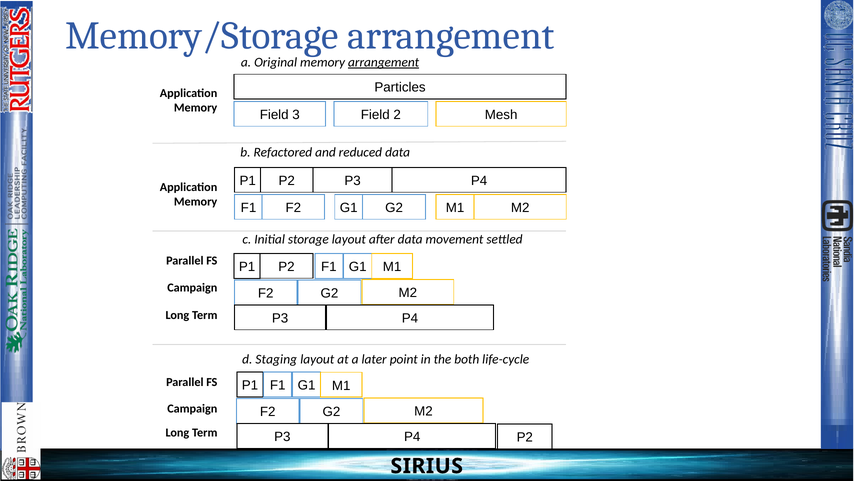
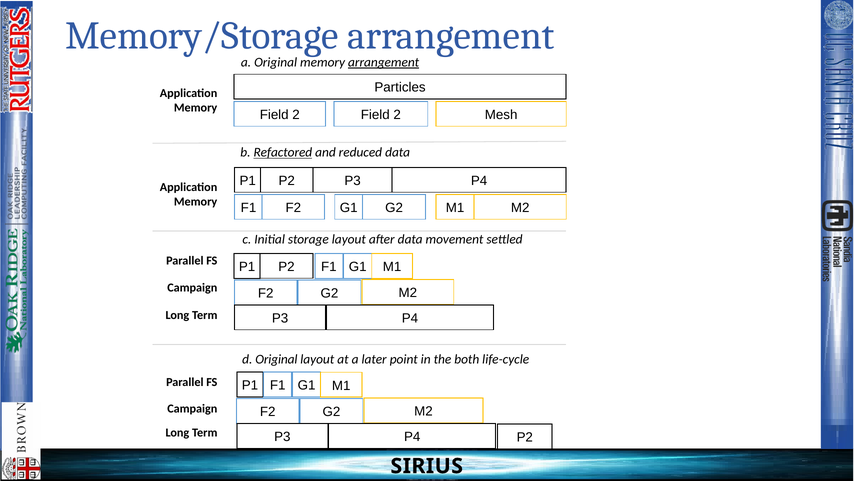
3 at (296, 115): 3 -> 2
Refactored underline: none -> present
d Staging: Staging -> Original
